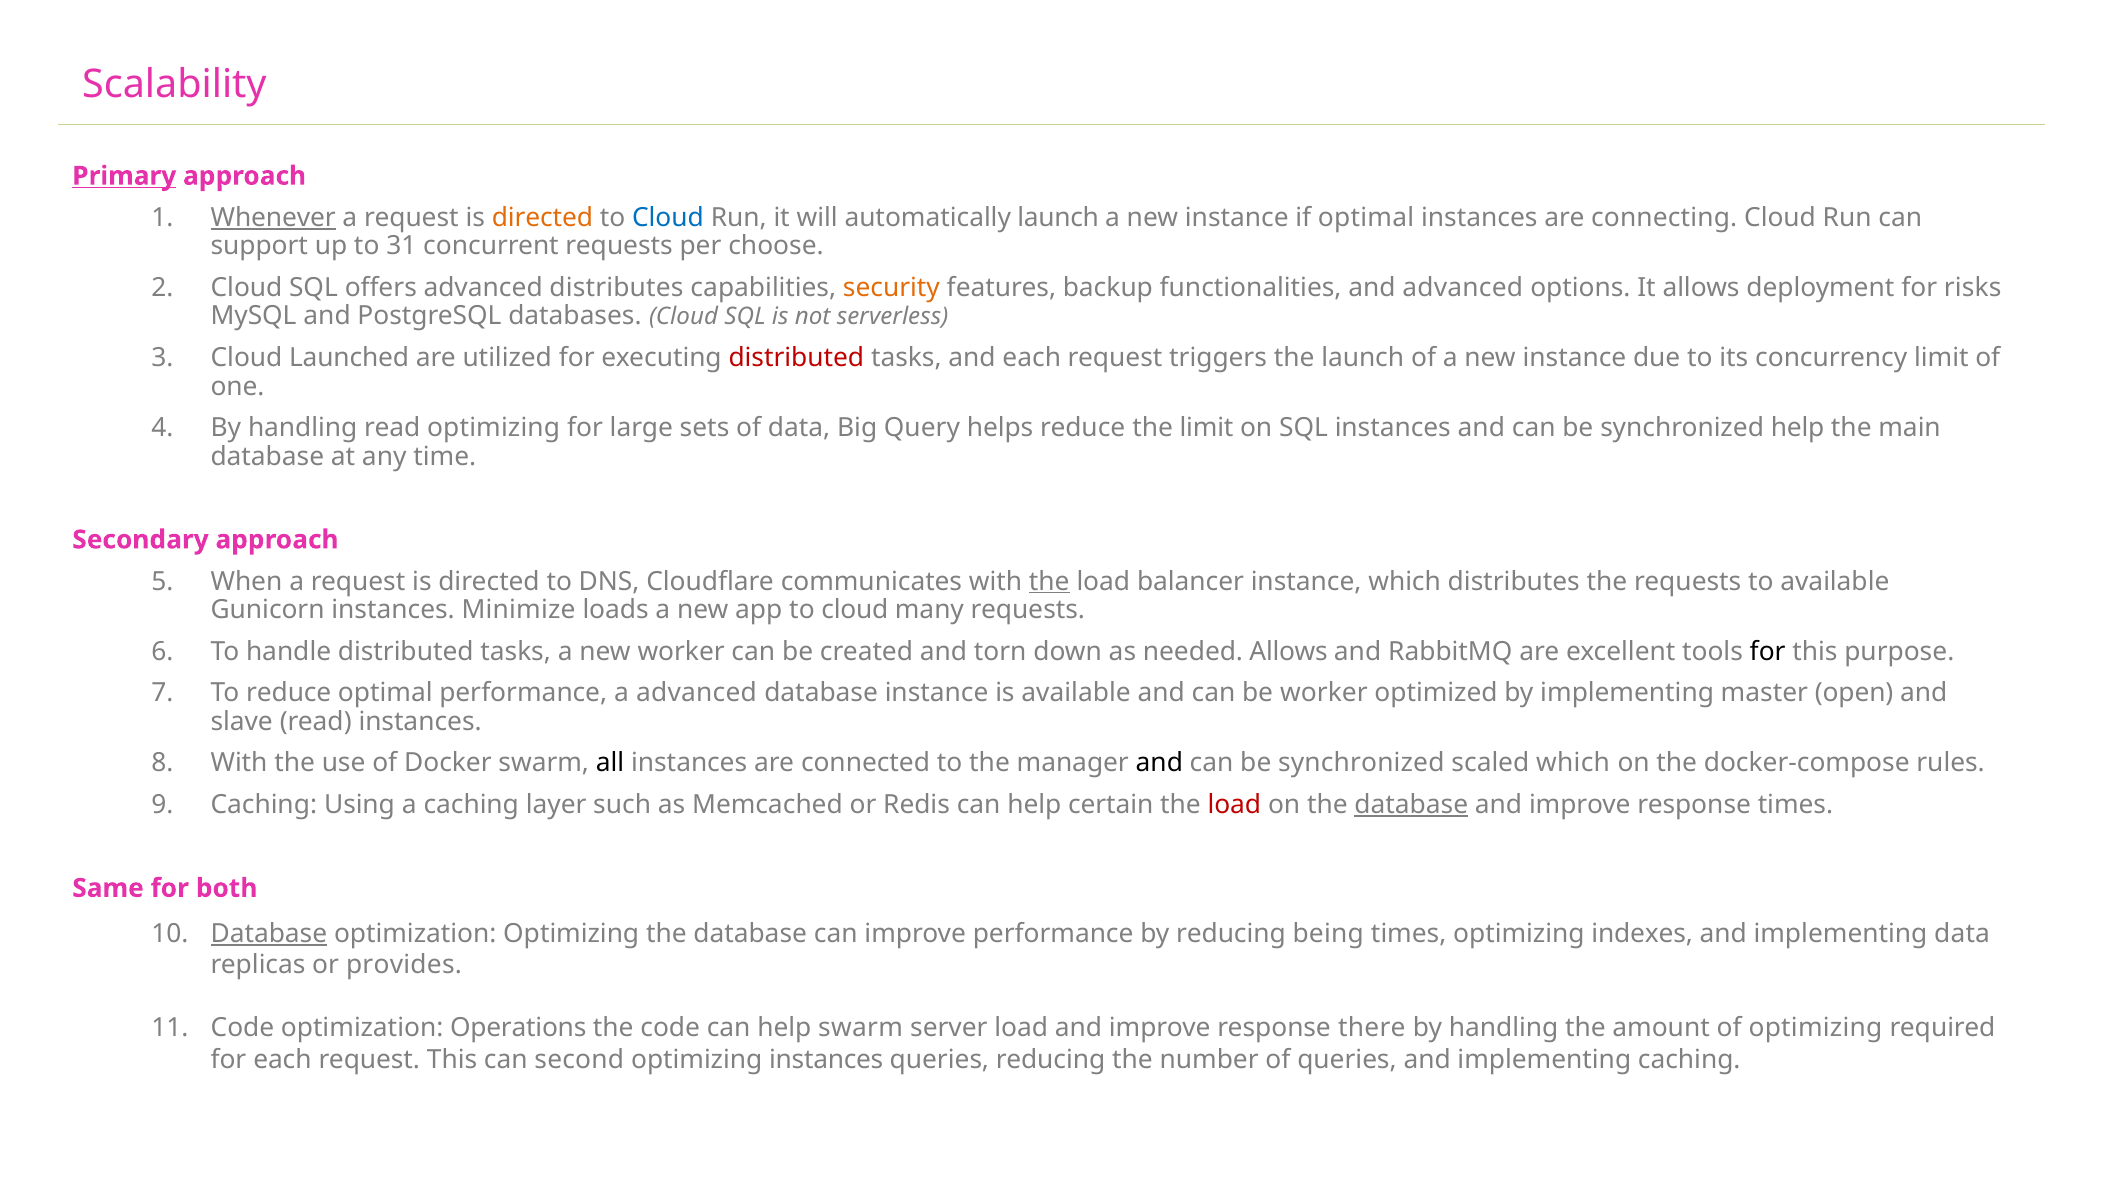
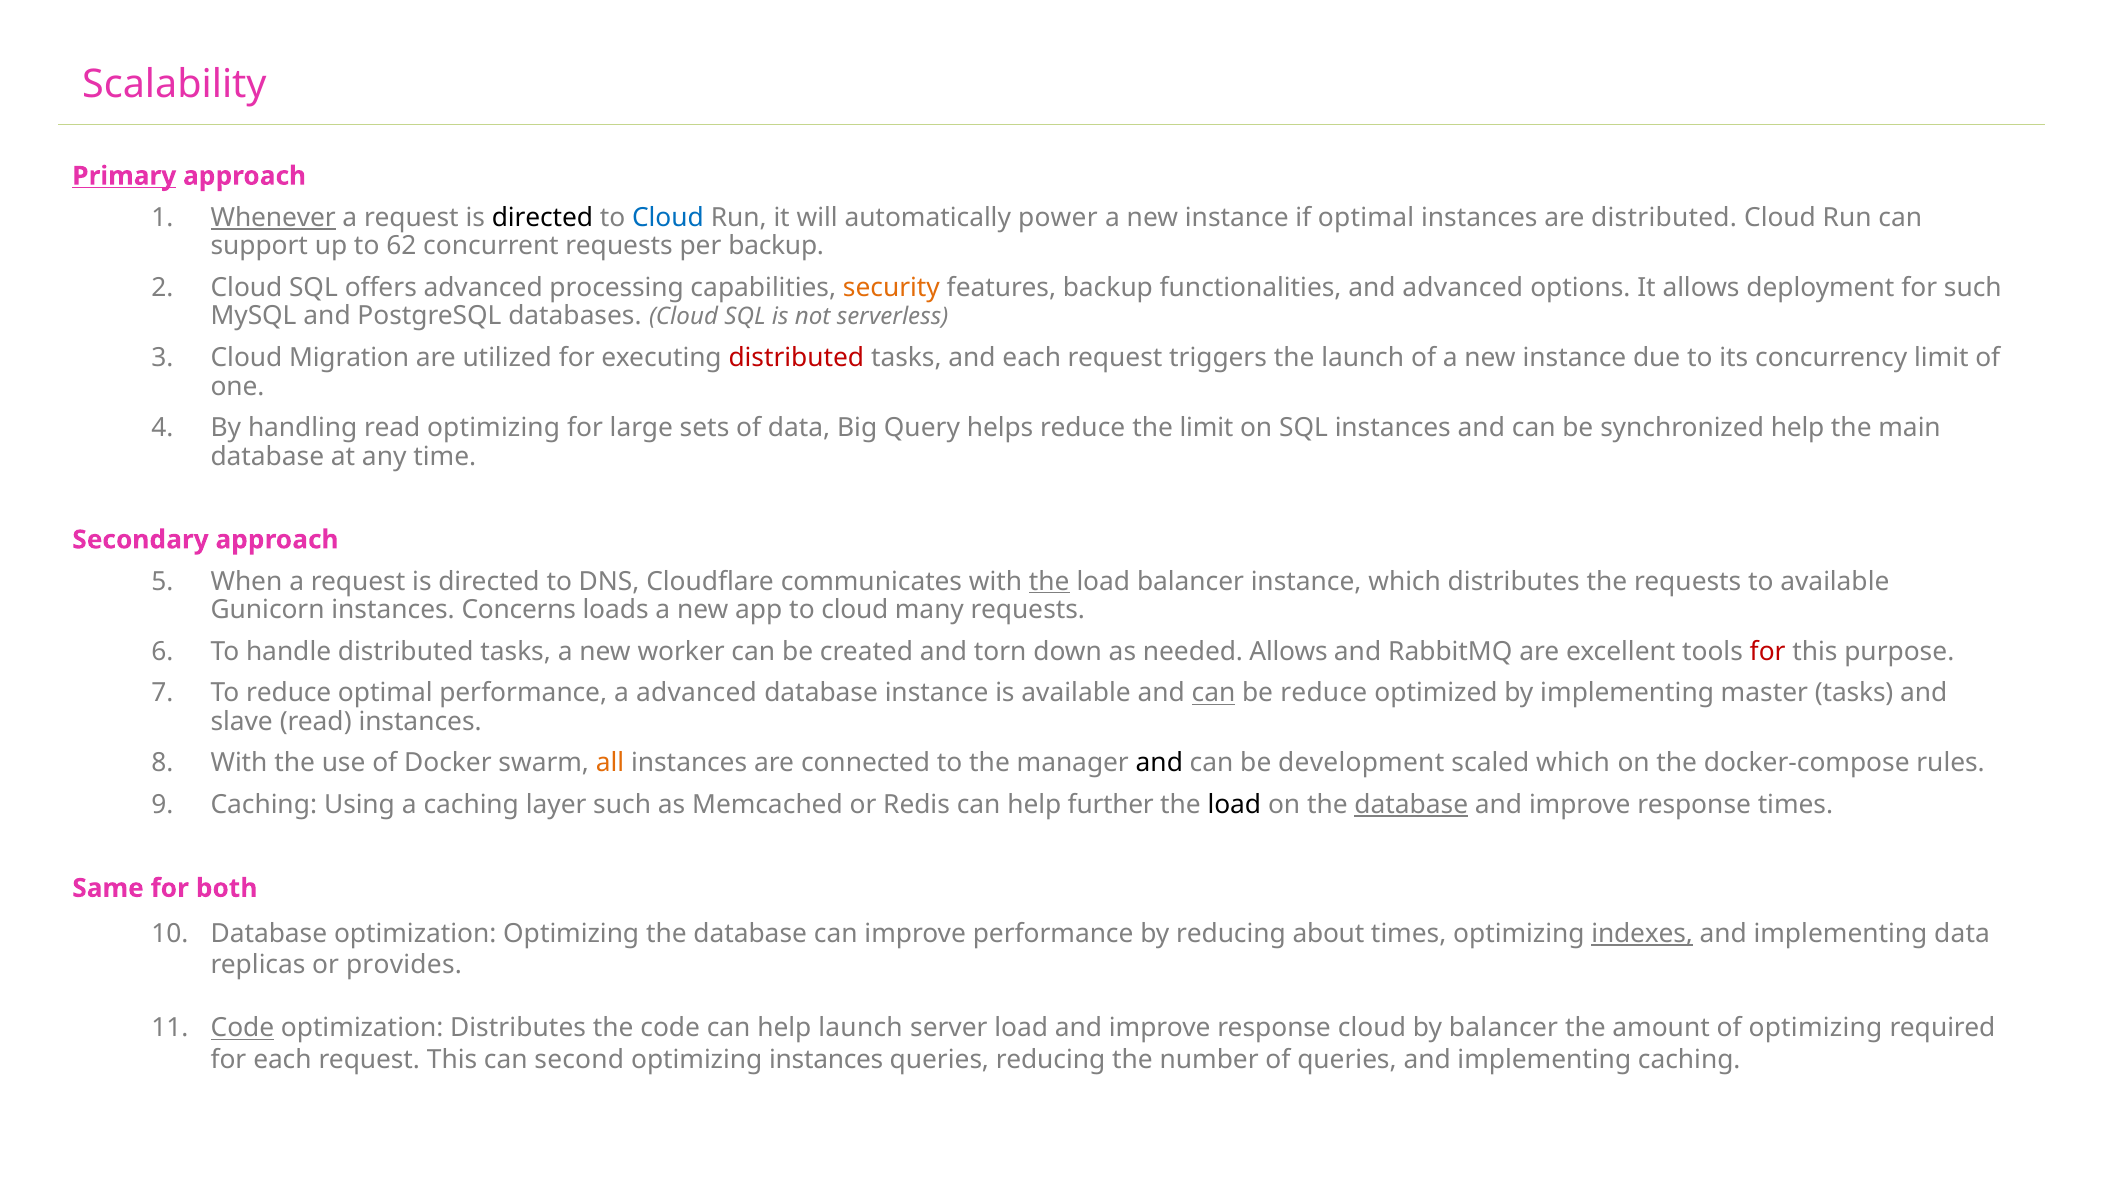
directed at (542, 218) colour: orange -> black
automatically launch: launch -> power
are connecting: connecting -> distributed
31: 31 -> 62
per choose: choose -> backup
advanced distributes: distributes -> processing
for risks: risks -> such
Launched: Launched -> Migration
Minimize: Minimize -> Concerns
for at (1768, 651) colour: black -> red
can at (1213, 693) underline: none -> present
be worker: worker -> reduce
master open: open -> tasks
all colour: black -> orange
synchronized at (1361, 763): synchronized -> development
certain: certain -> further
load at (1234, 805) colour: red -> black
Database at (269, 933) underline: present -> none
being: being -> about
indexes underline: none -> present
Code at (242, 1028) underline: none -> present
optimization Operations: Operations -> Distributes
help swarm: swarm -> launch
response there: there -> cloud
handling at (1504, 1028): handling -> balancer
